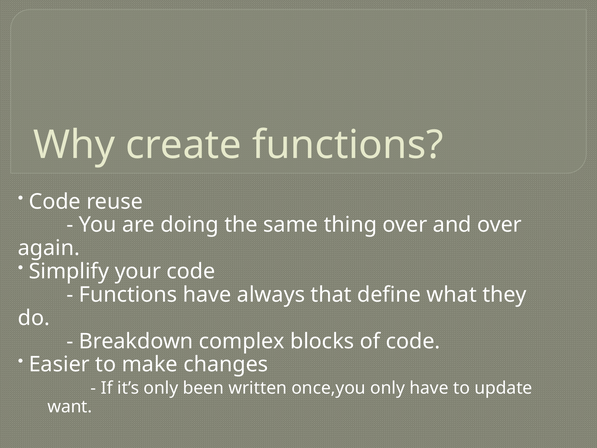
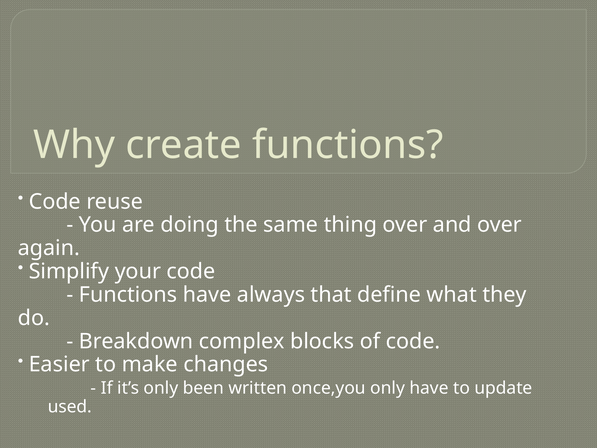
want: want -> used
